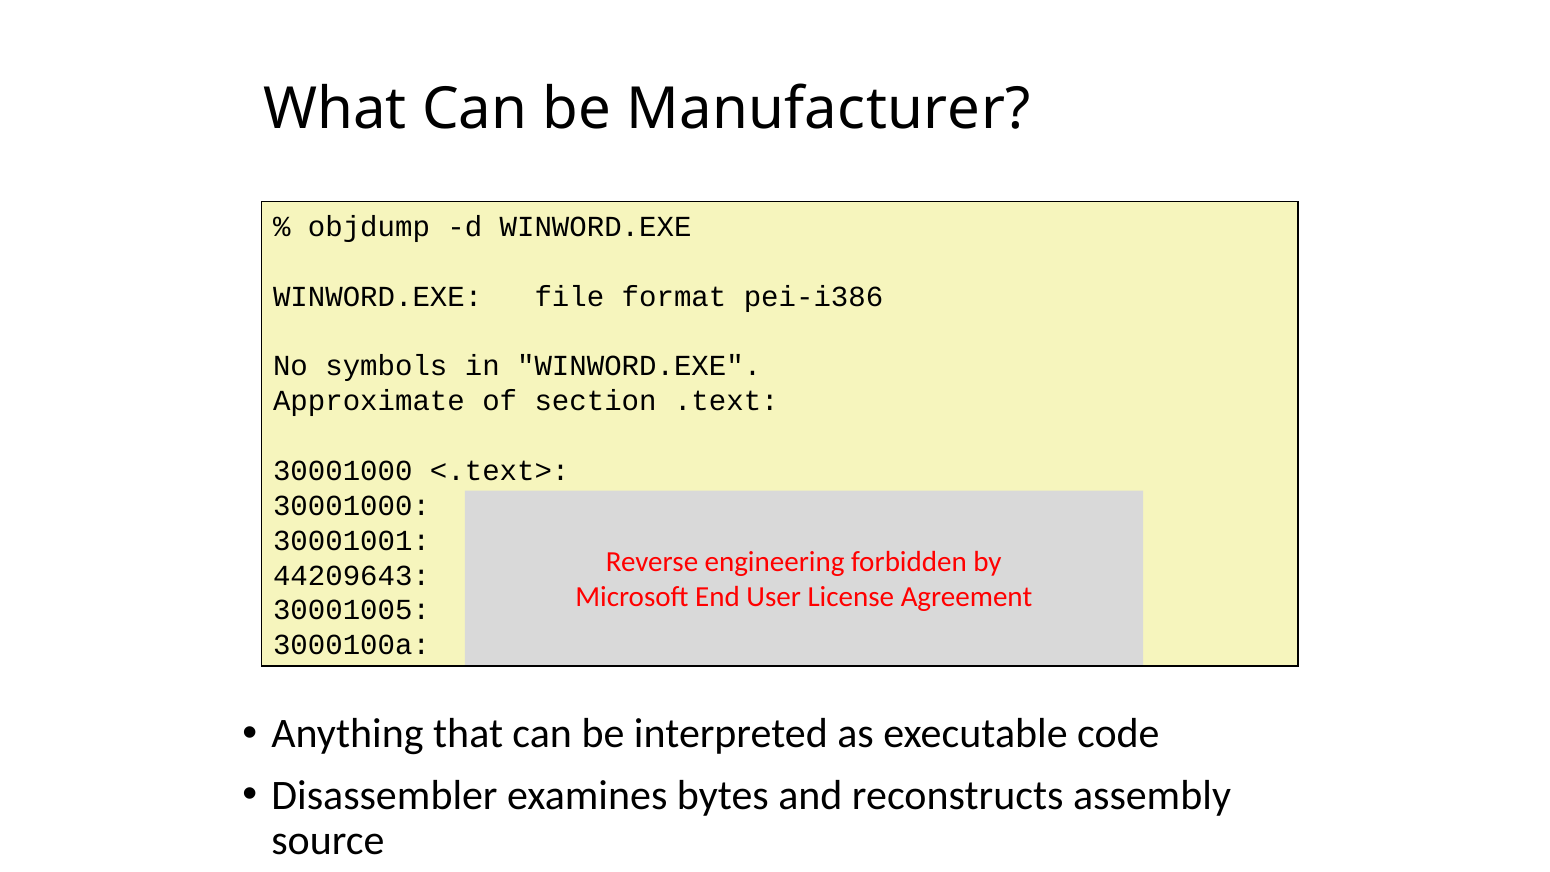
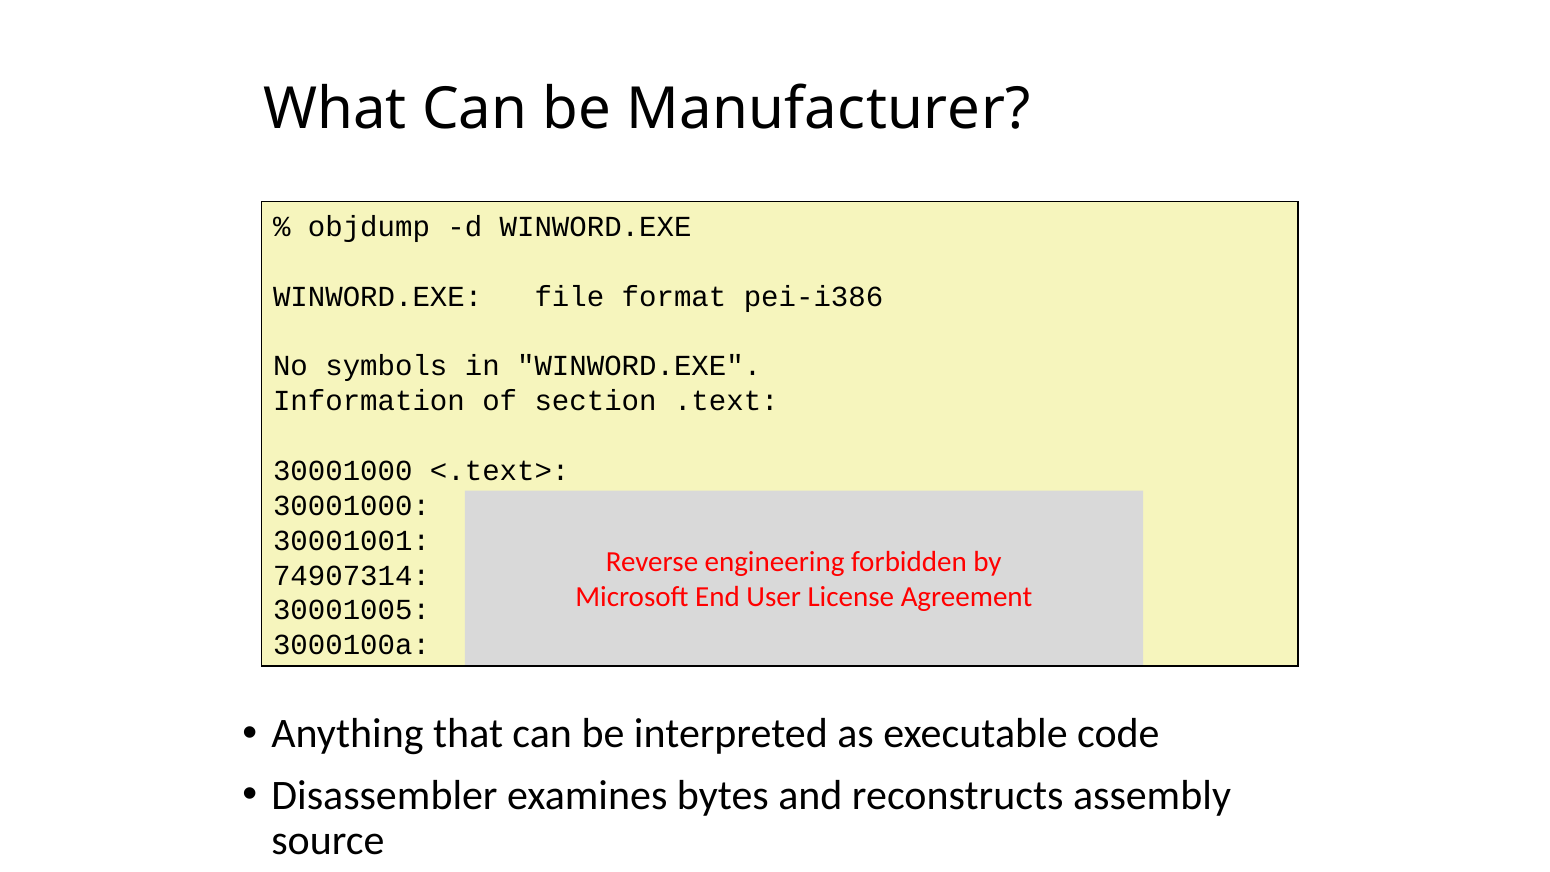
Approximate: Approximate -> Information
44209643: 44209643 -> 74907314
